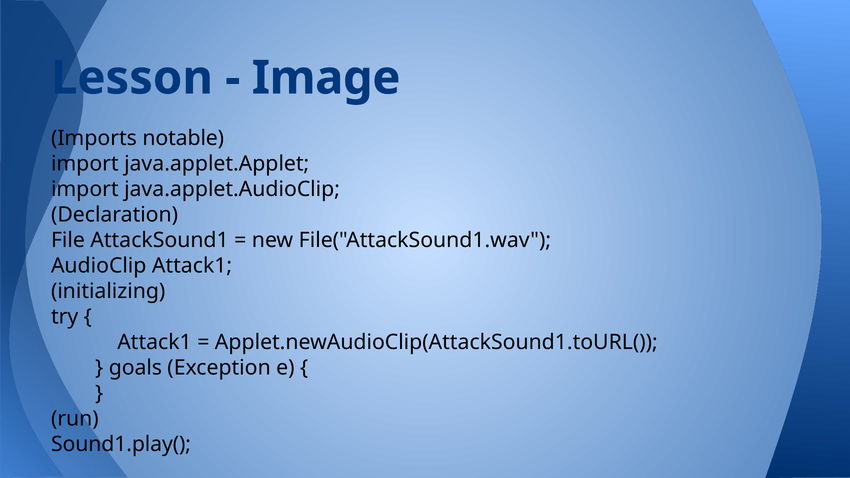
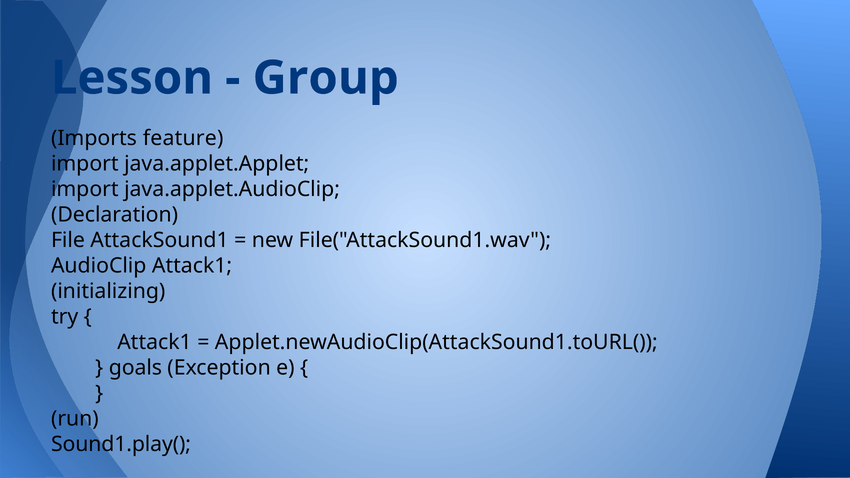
Image: Image -> Group
notable: notable -> feature
